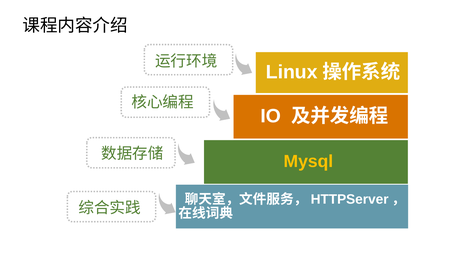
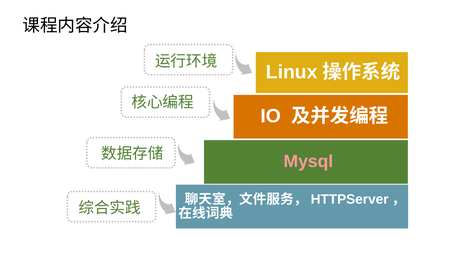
Mysql colour: yellow -> pink
